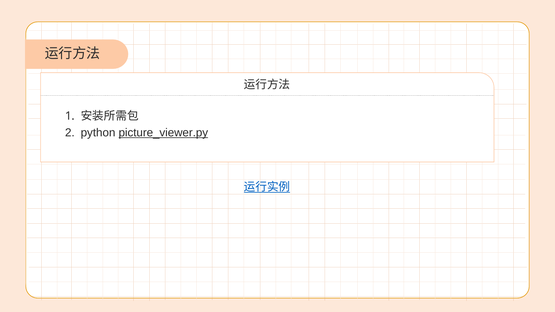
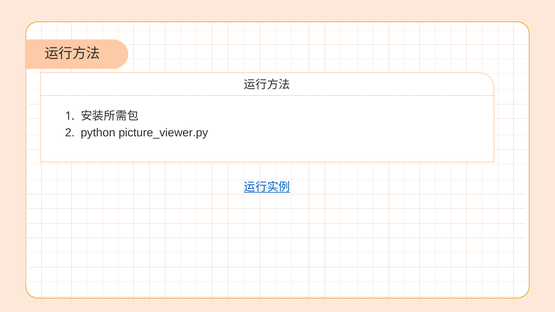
picture_viewer.py underline: present -> none
